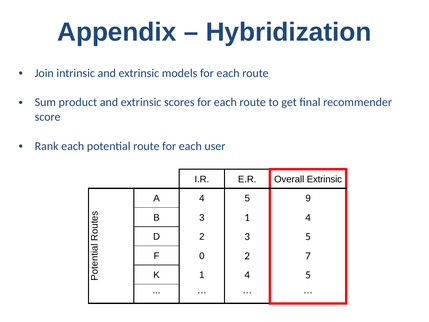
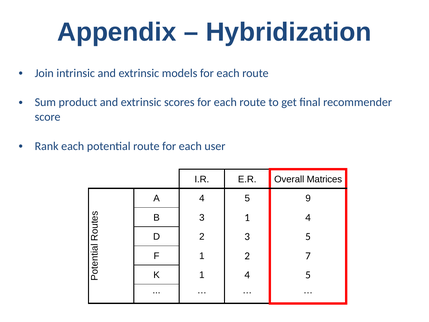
Overall Extrinsic: Extrinsic -> Matrices
F 0: 0 -> 1
